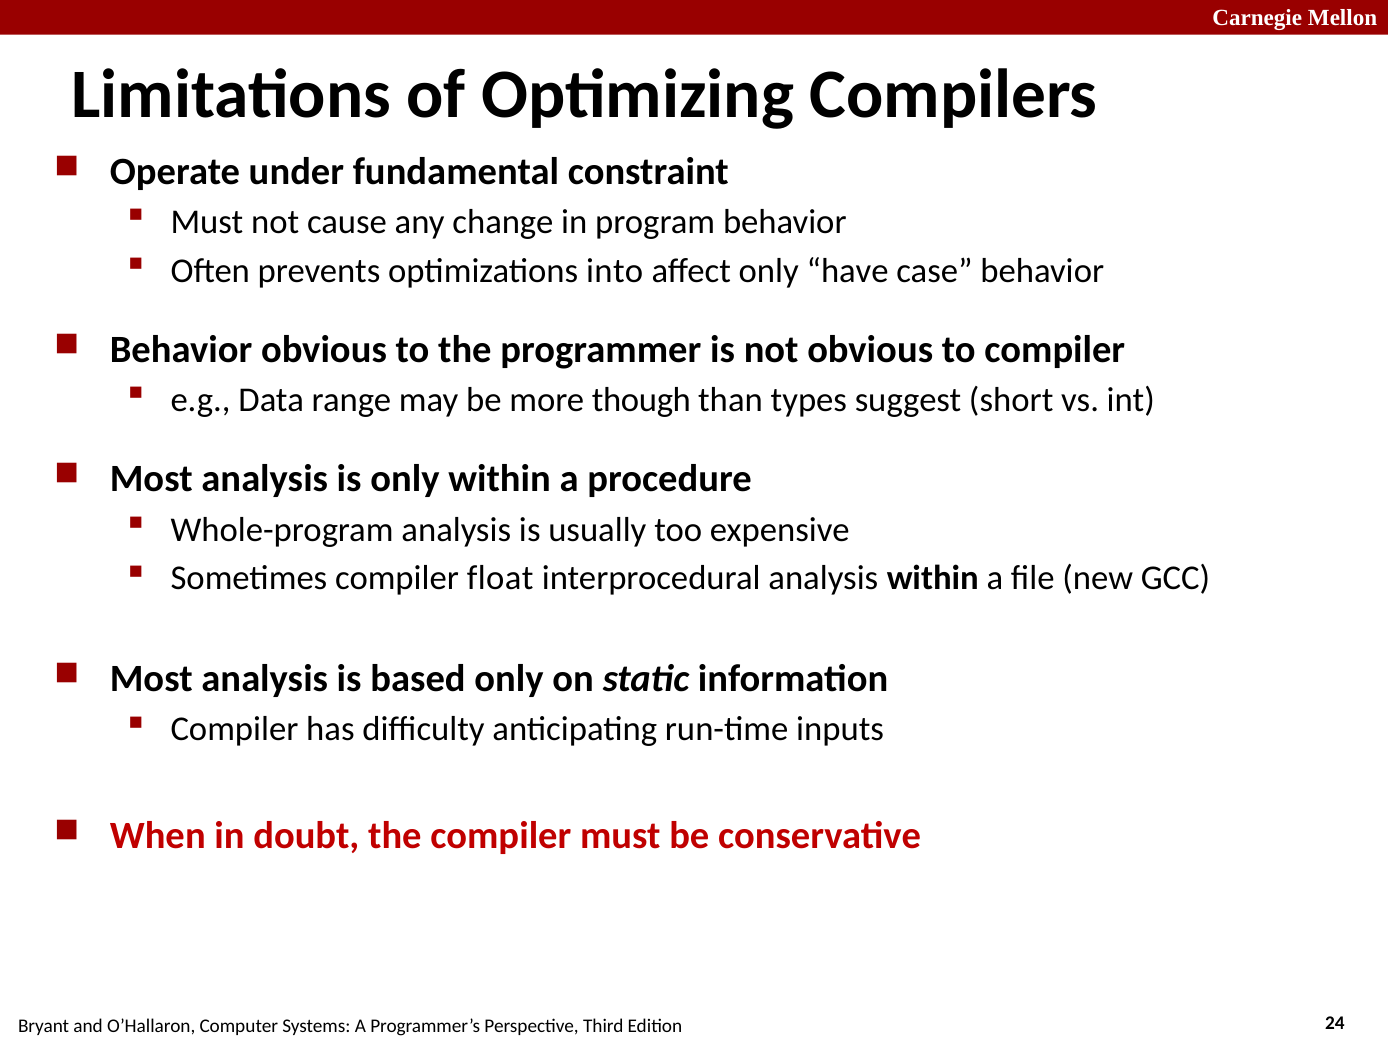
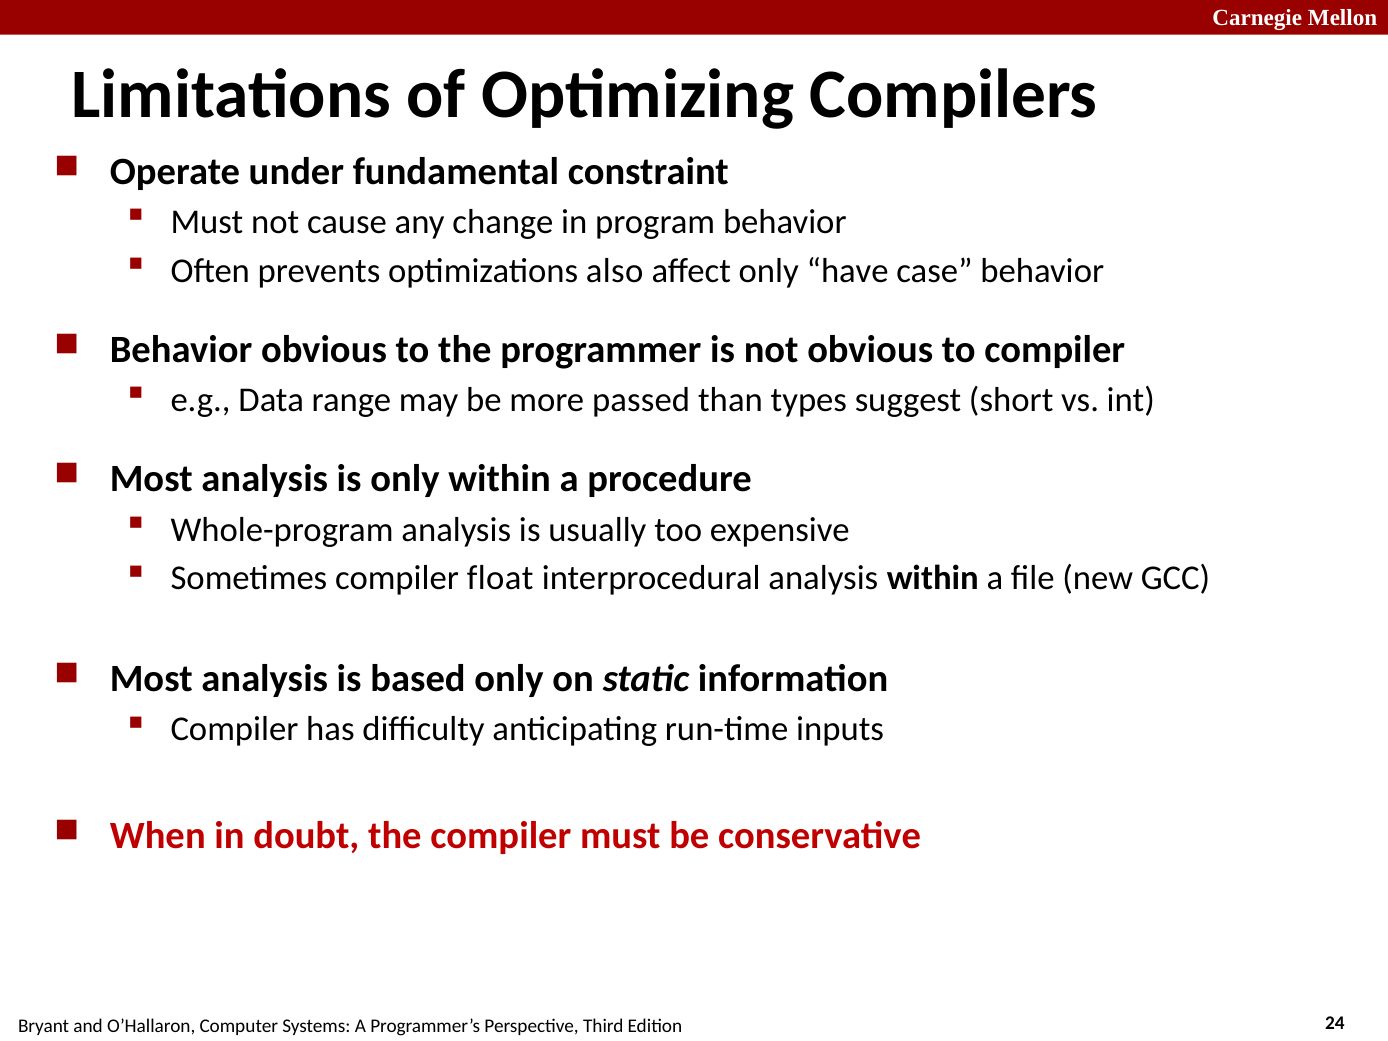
into: into -> also
though: though -> passed
